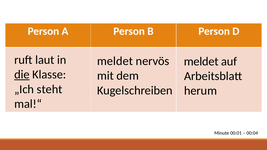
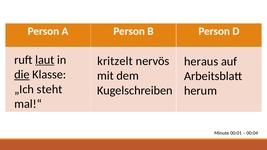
laut underline: none -> present
meldet at (115, 61): meldet -> kritzelt
meldet at (201, 61): meldet -> heraus
